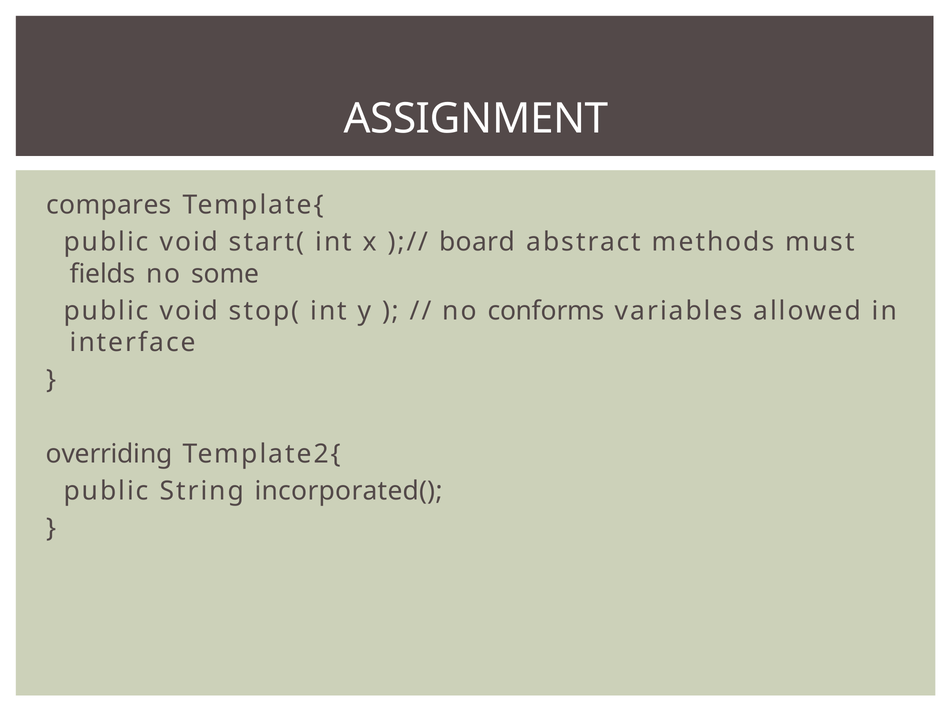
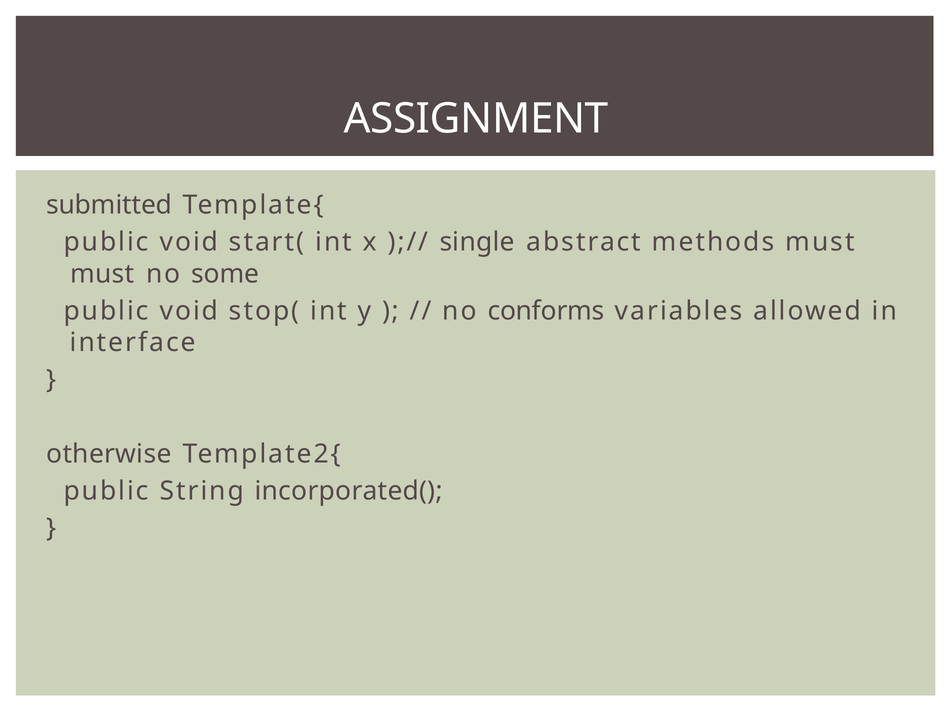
compares: compares -> submitted
board: board -> single
fields at (103, 274): fields -> must
overriding: overriding -> otherwise
